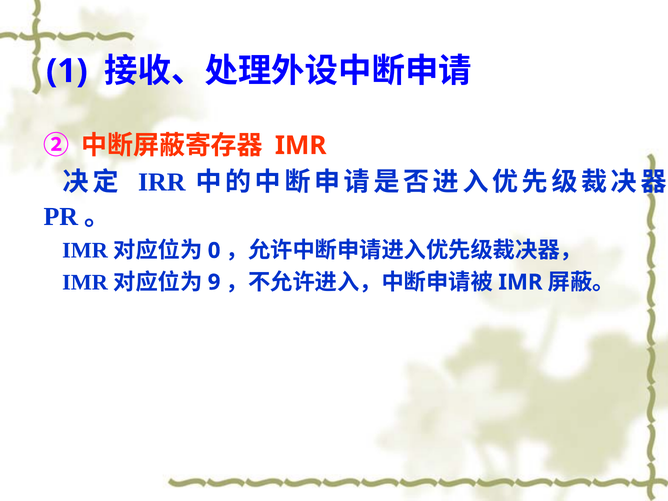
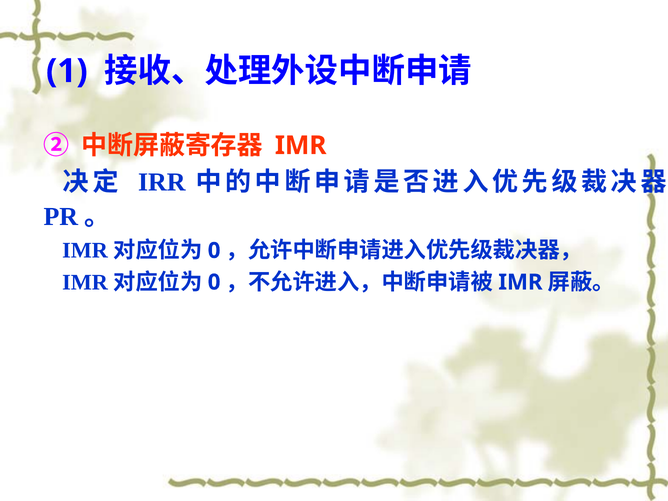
9 at (214, 282): 9 -> 0
